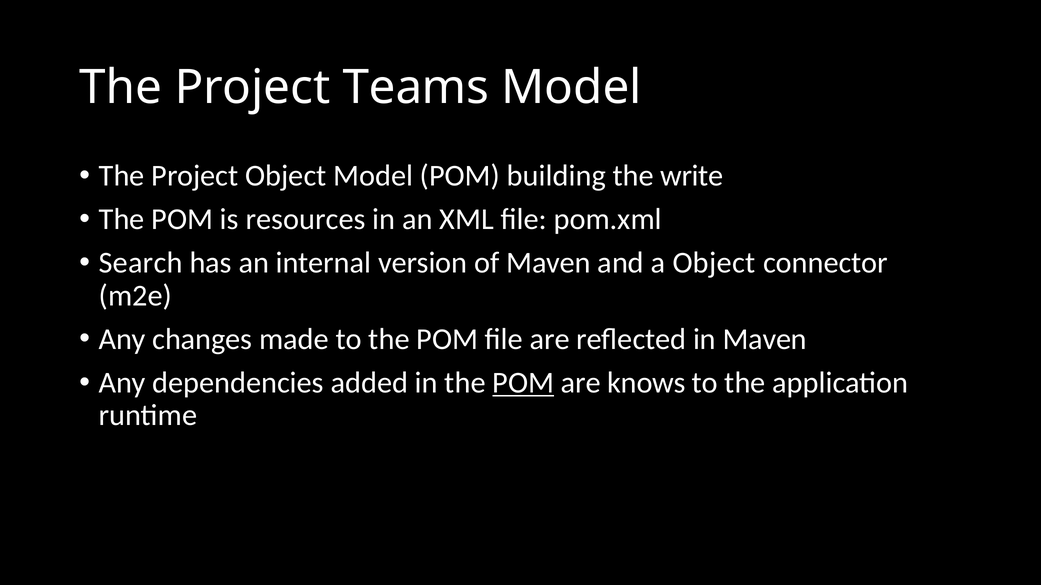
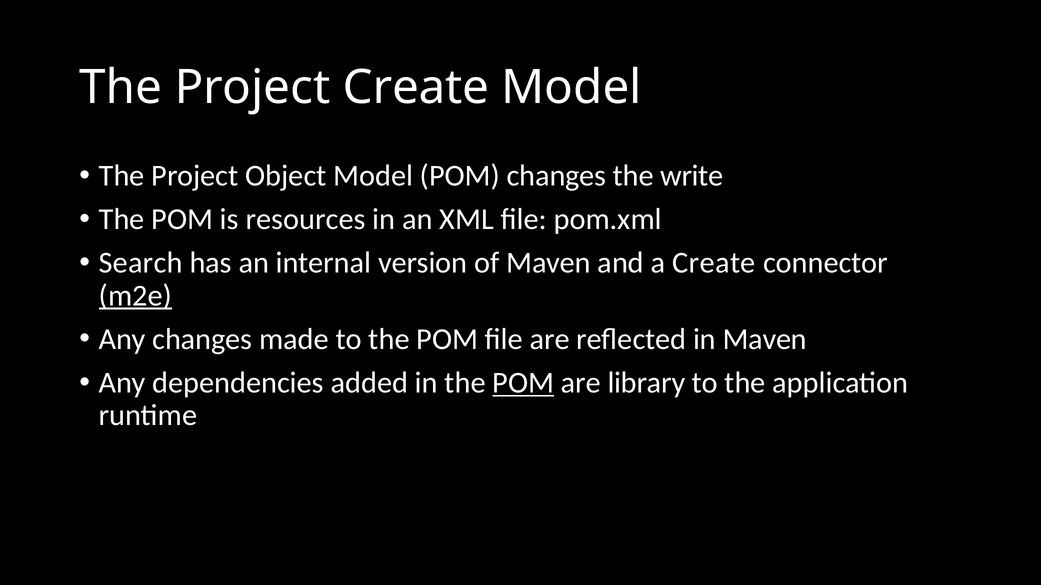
Project Teams: Teams -> Create
POM building: building -> changes
a Object: Object -> Create
m2e underline: none -> present
knows: knows -> library
